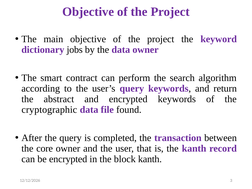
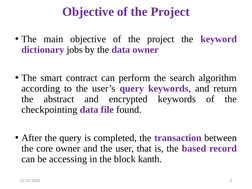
cryptographic: cryptographic -> checkpointing
the kanth: kanth -> based
be encrypted: encrypted -> accessing
